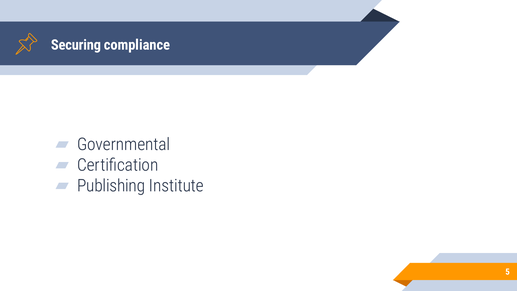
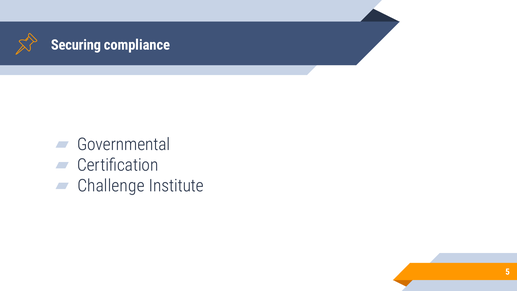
Publishing: Publishing -> Challenge
